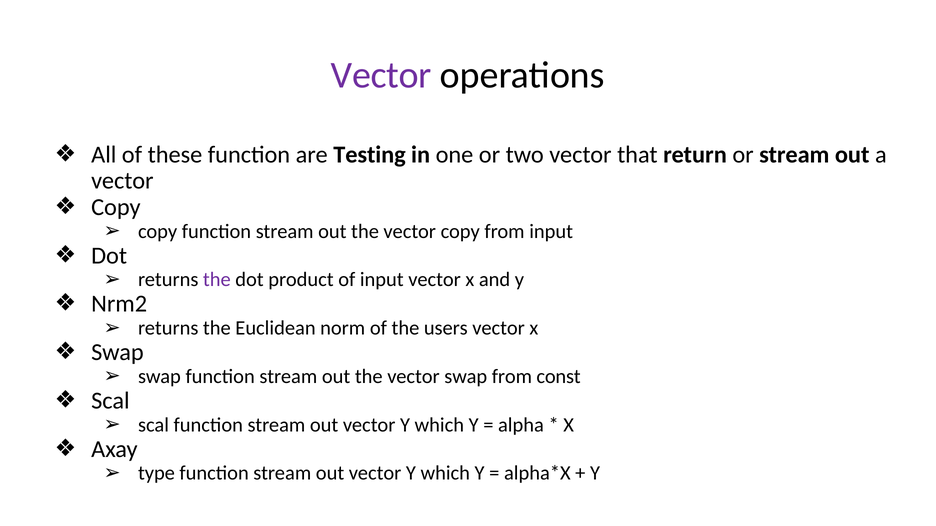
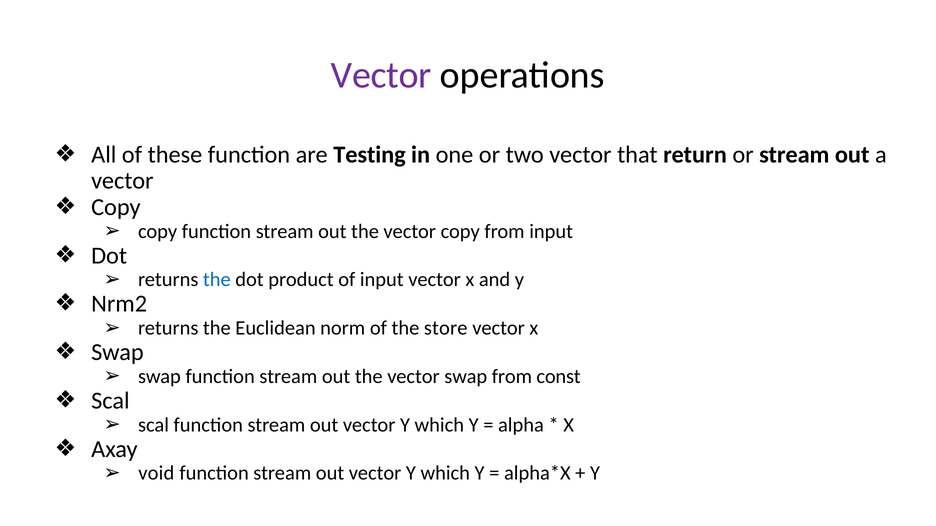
the at (217, 280) colour: purple -> blue
users: users -> store
type: type -> void
